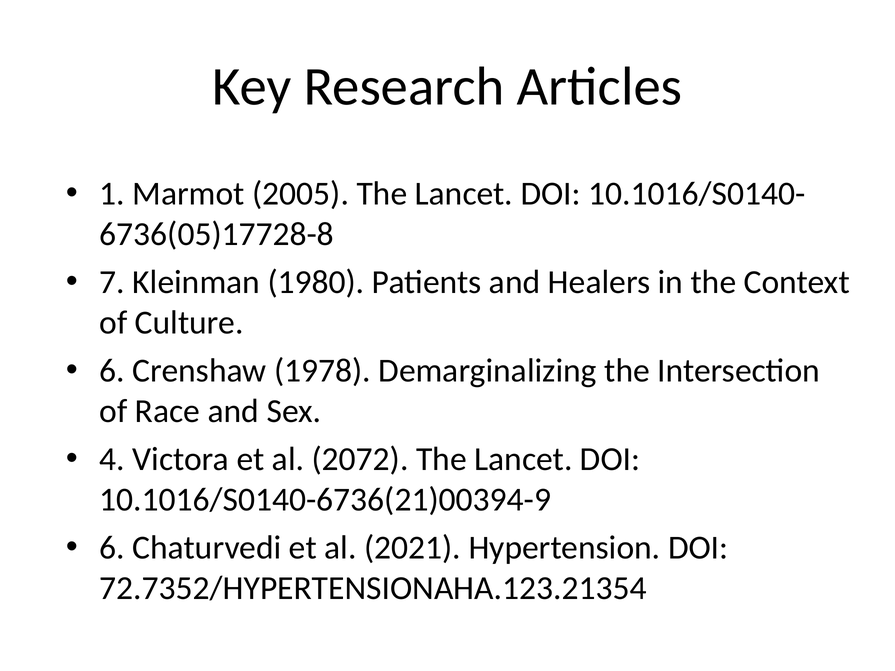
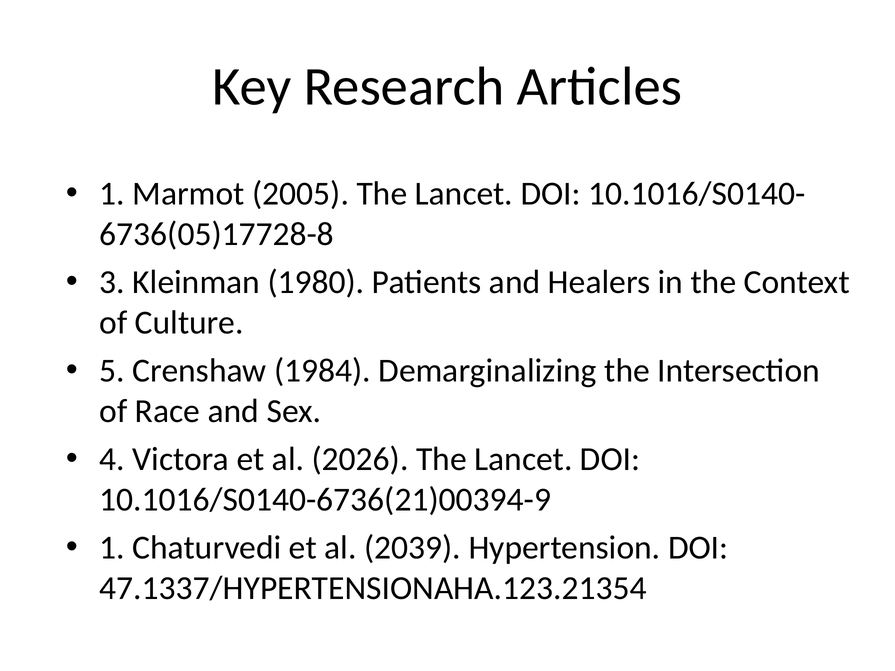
7: 7 -> 3
6 at (112, 371): 6 -> 5
1978: 1978 -> 1984
2072: 2072 -> 2026
6 at (112, 548): 6 -> 1
2021: 2021 -> 2039
72.7352/HYPERTENSIONAHA.123.21354: 72.7352/HYPERTENSIONAHA.123.21354 -> 47.1337/HYPERTENSIONAHA.123.21354
